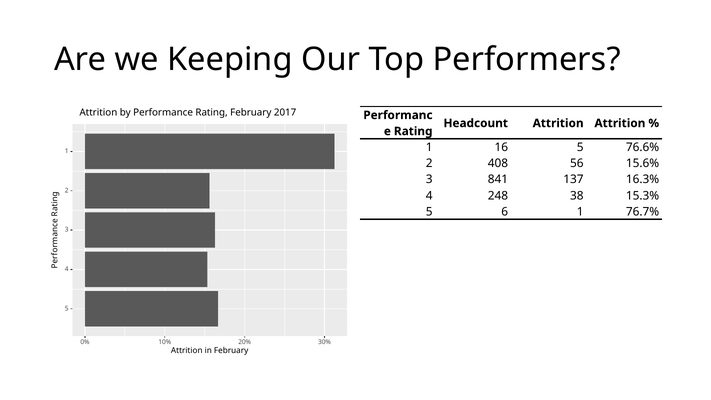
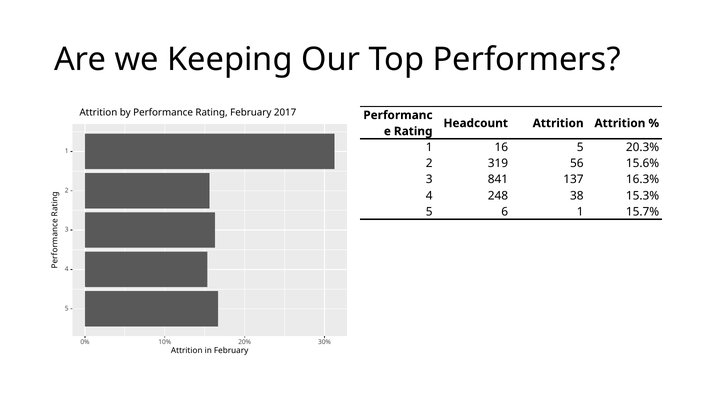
76.6%: 76.6% -> 20.3%
408: 408 -> 319
76.7%: 76.7% -> 15.7%
